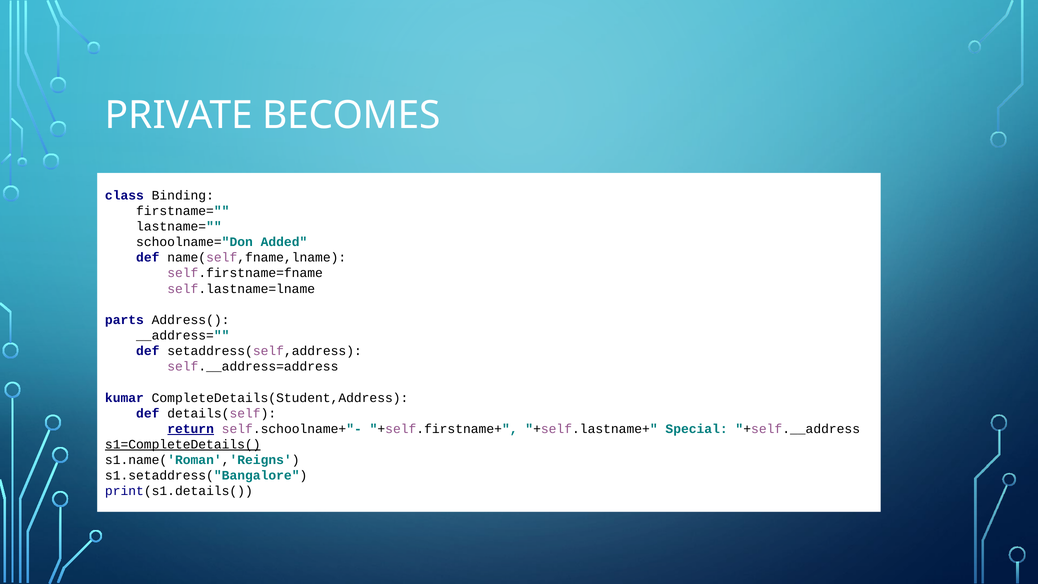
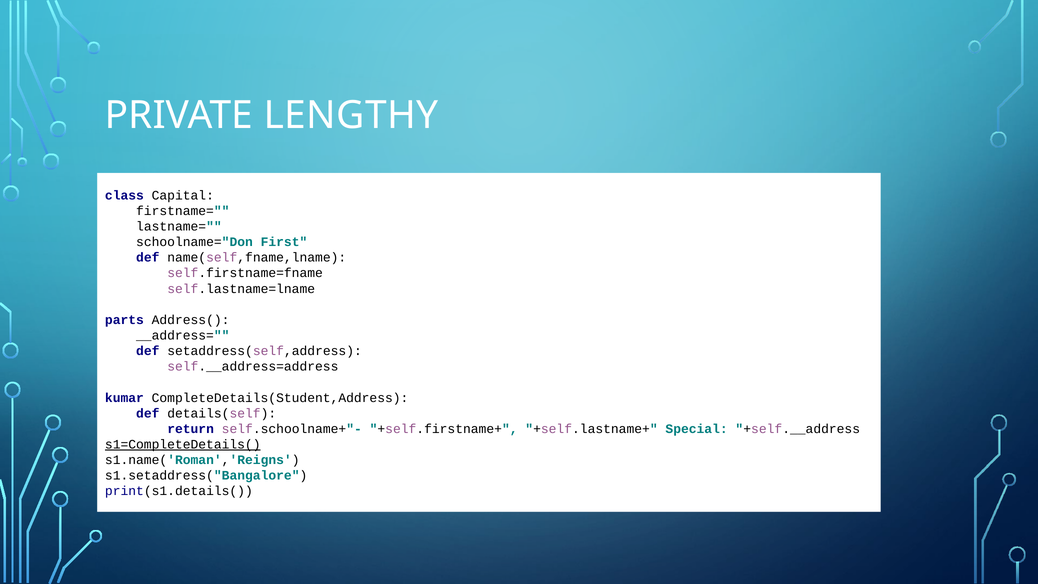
BECOMES: BECOMES -> LENGTHY
Binding: Binding -> Capital
Added: Added -> First
return underline: present -> none
